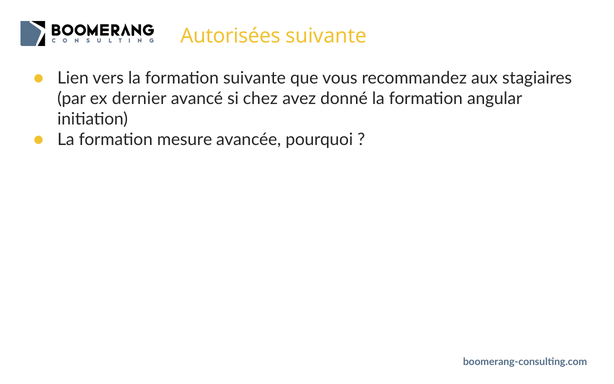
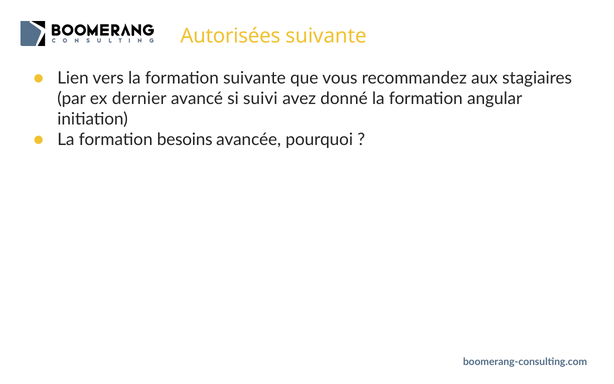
chez: chez -> suivi
mesure: mesure -> besoins
